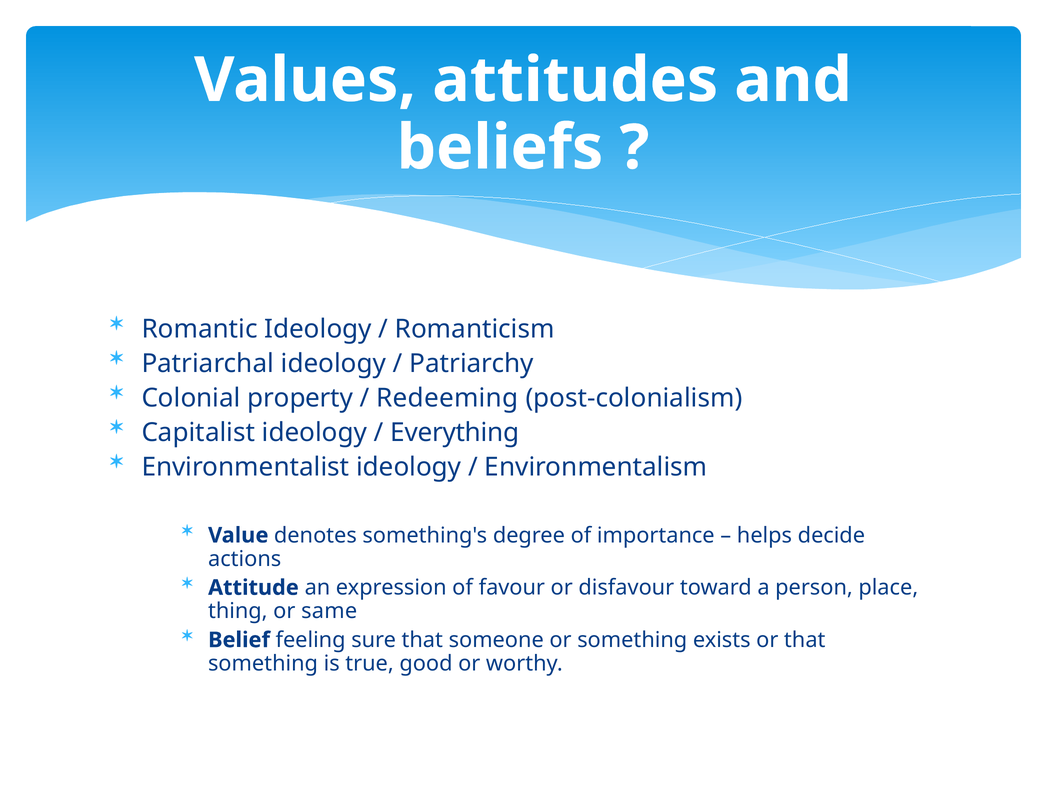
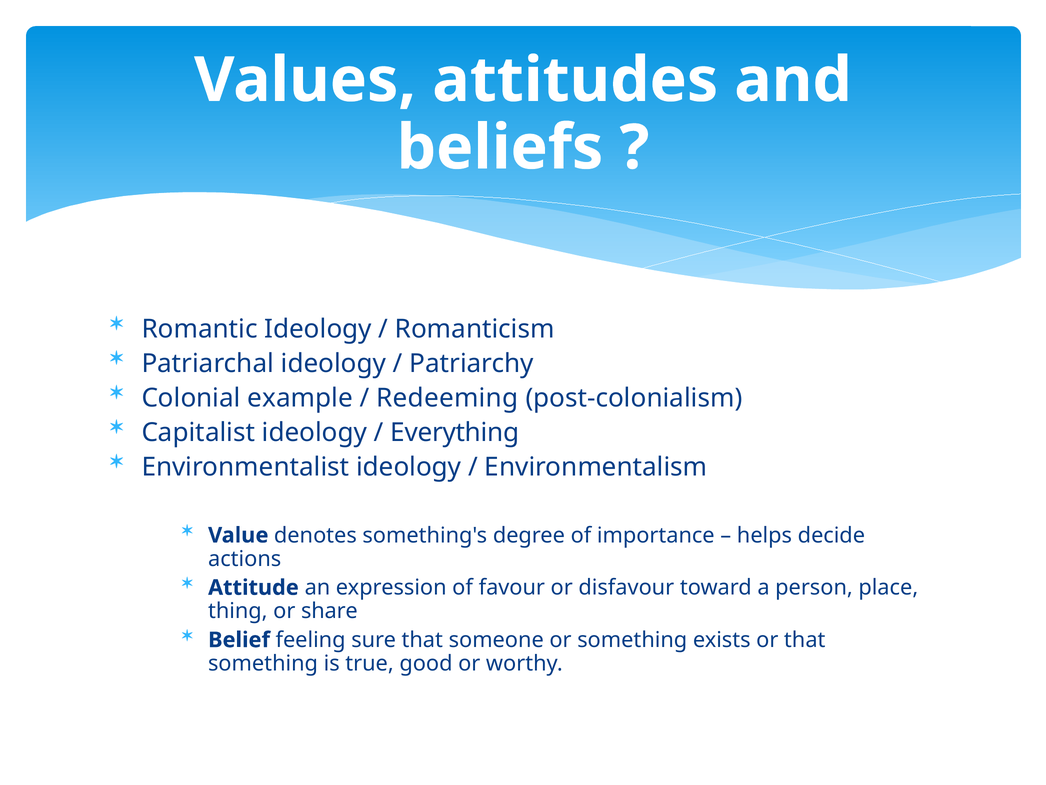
property: property -> example
same: same -> share
